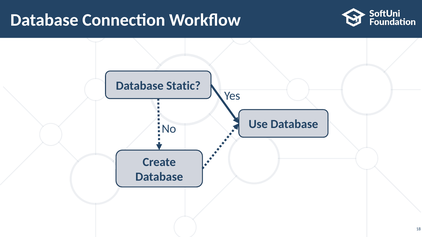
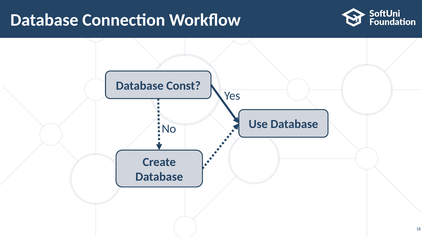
Static: Static -> Const
